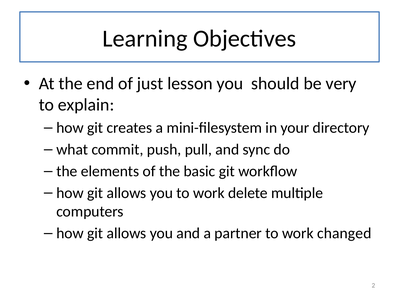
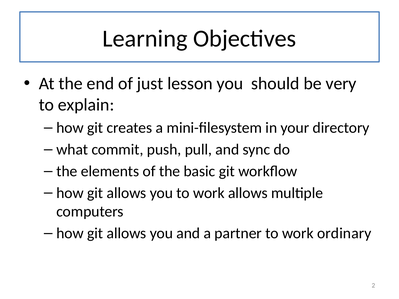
work delete: delete -> allows
changed: changed -> ordinary
